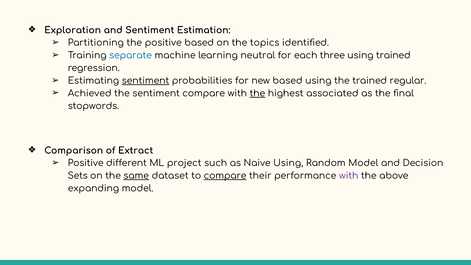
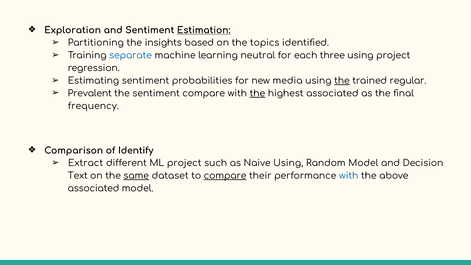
Estimation underline: none -> present
the positive: positive -> insights
using trained: trained -> project
sentiment at (146, 81) underline: present -> none
new based: based -> media
the at (342, 81) underline: none -> present
Achieved: Achieved -> Prevalent
stopwords: stopwords -> frequency
Extract: Extract -> Identify
Positive at (86, 163): Positive -> Extract
Sets: Sets -> Text
with at (349, 176) colour: purple -> blue
expanding at (93, 188): expanding -> associated
